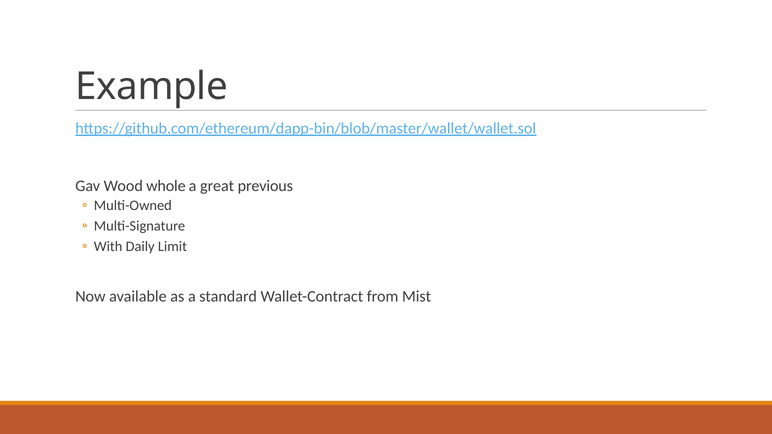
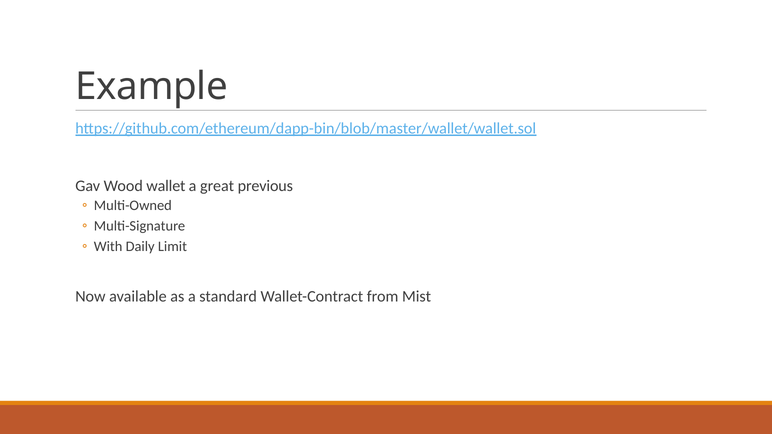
whole: whole -> wallet
